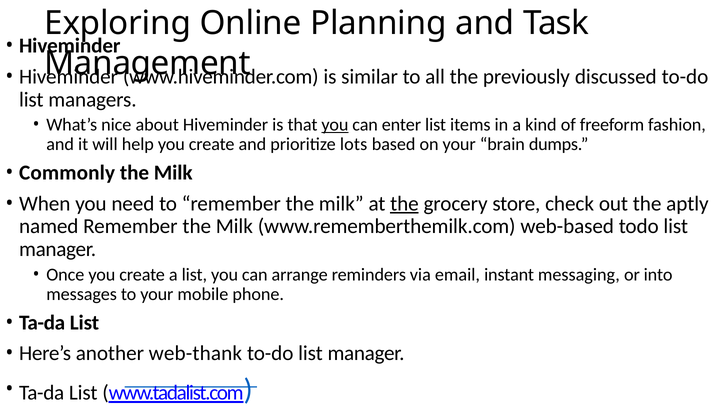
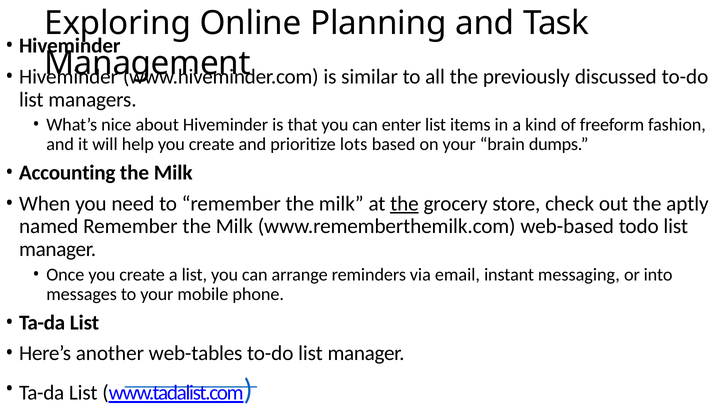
you at (335, 125) underline: present -> none
Commonly: Commonly -> Accounting
web-thank: web-thank -> web-tables
